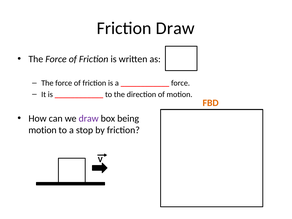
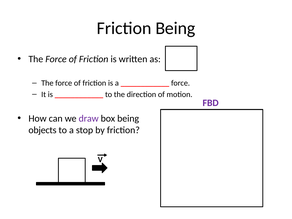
Friction Draw: Draw -> Being
FBD colour: orange -> purple
motion at (42, 130): motion -> objects
